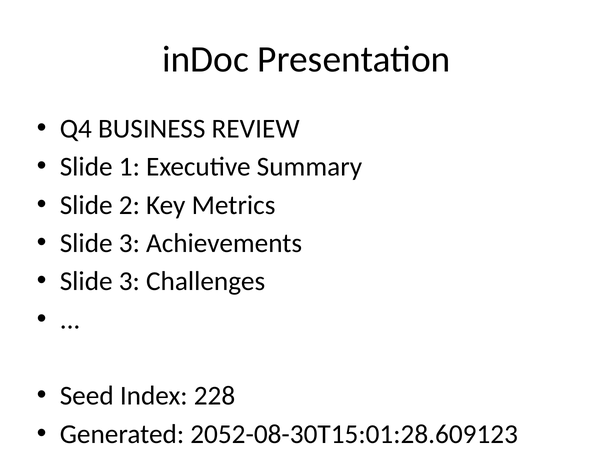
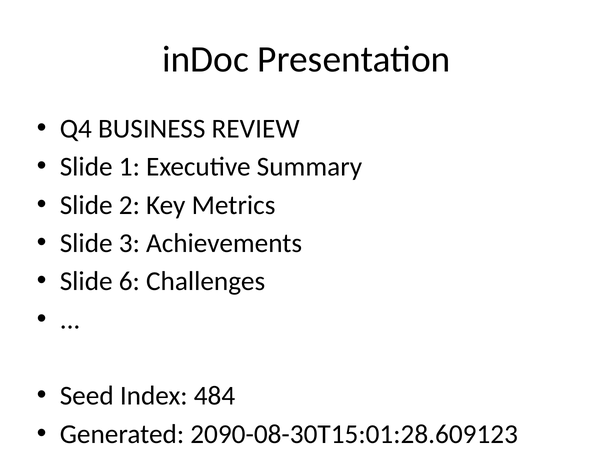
3 at (129, 281): 3 -> 6
228: 228 -> 484
2052-08-30T15:01:28.609123: 2052-08-30T15:01:28.609123 -> 2090-08-30T15:01:28.609123
